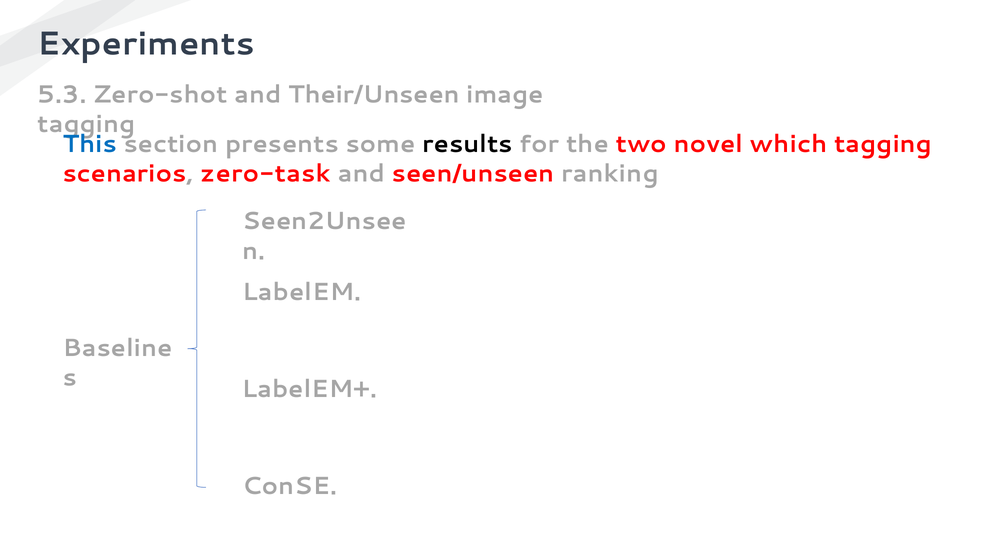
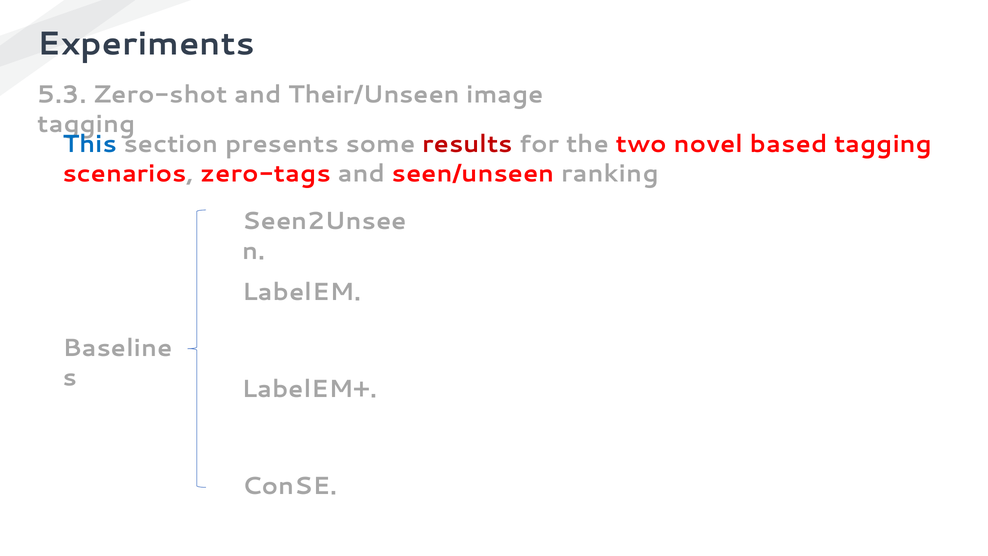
results colour: black -> red
which: which -> based
zero-task: zero-task -> zero-tags
